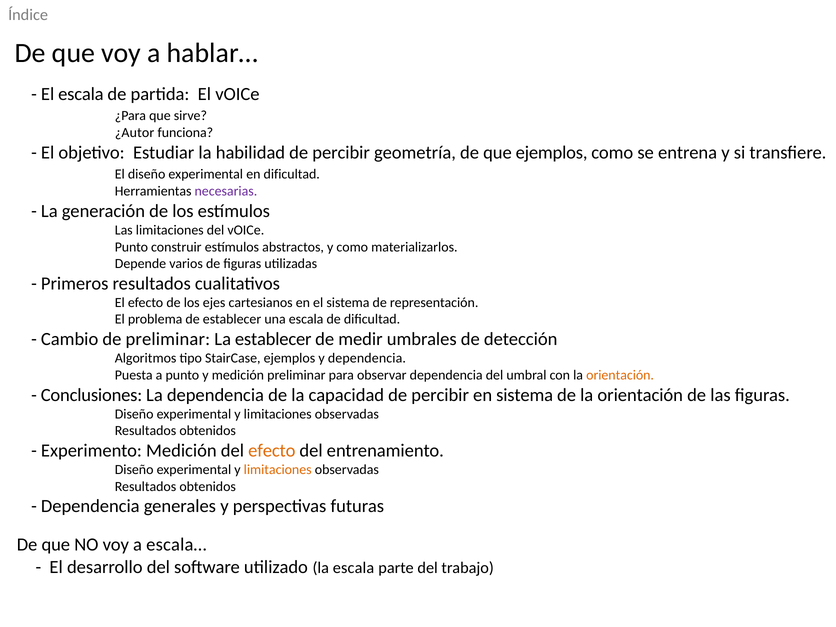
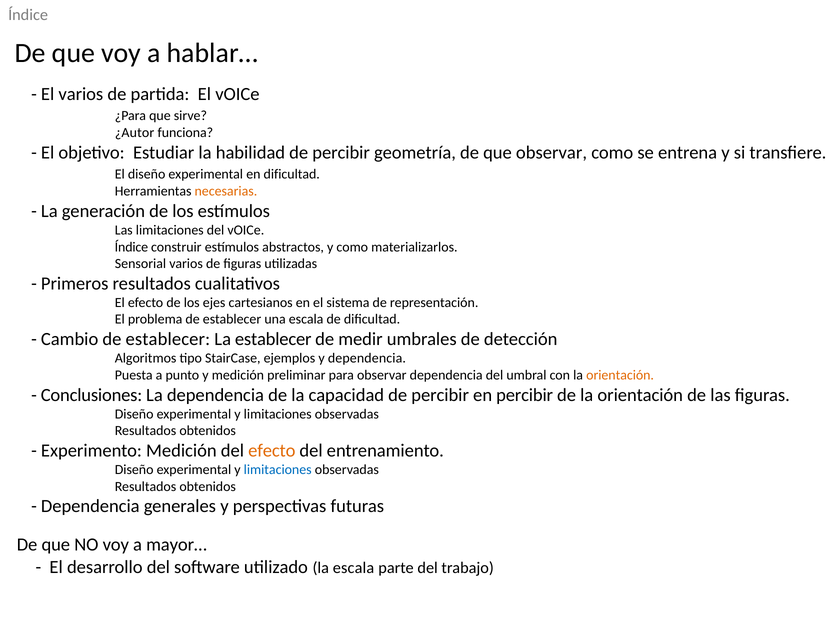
El escala: escala -> varios
que ejemplos: ejemplos -> observar
necesarias colour: purple -> orange
Punto at (131, 247): Punto -> Índice
Depende: Depende -> Sensorial
Cambio de preliminar: preliminar -> establecer
en sistema: sistema -> percibir
limitaciones at (278, 470) colour: orange -> blue
escala…: escala… -> mayor…
